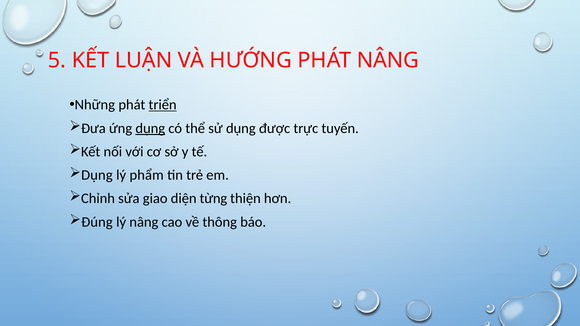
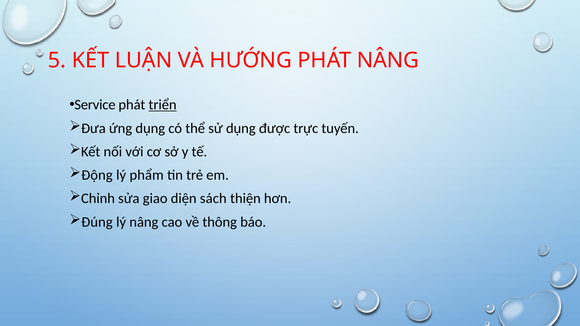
Những: Những -> Service
dụng at (150, 128) underline: present -> none
Dụng at (97, 175): Dụng -> Động
từng: từng -> sách
